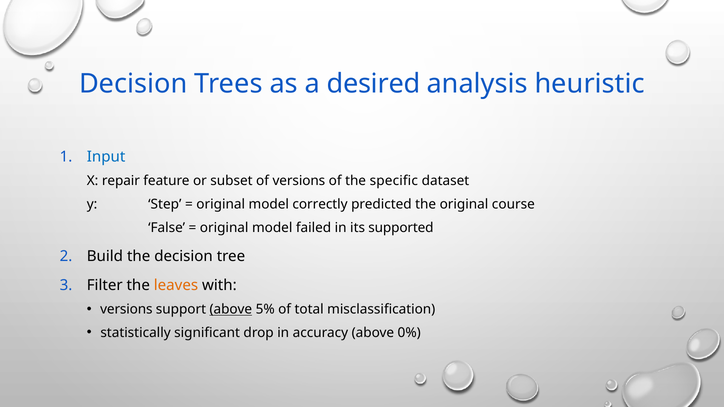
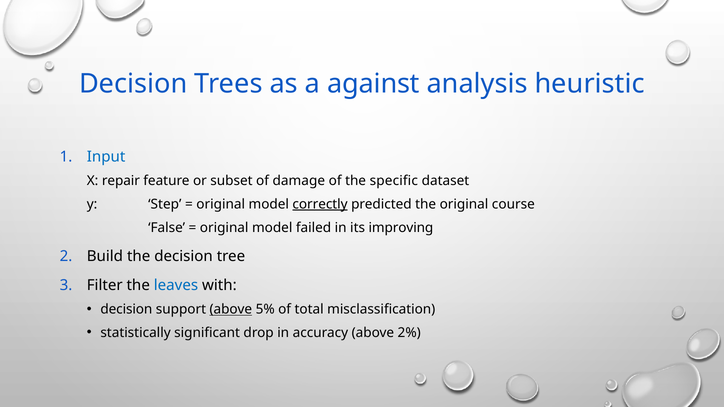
desired: desired -> against
of versions: versions -> damage
correctly underline: none -> present
supported: supported -> improving
leaves colour: orange -> blue
versions at (126, 310): versions -> decision
0%: 0% -> 2%
